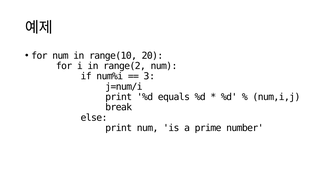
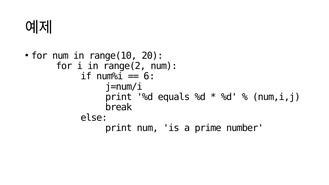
3: 3 -> 6
